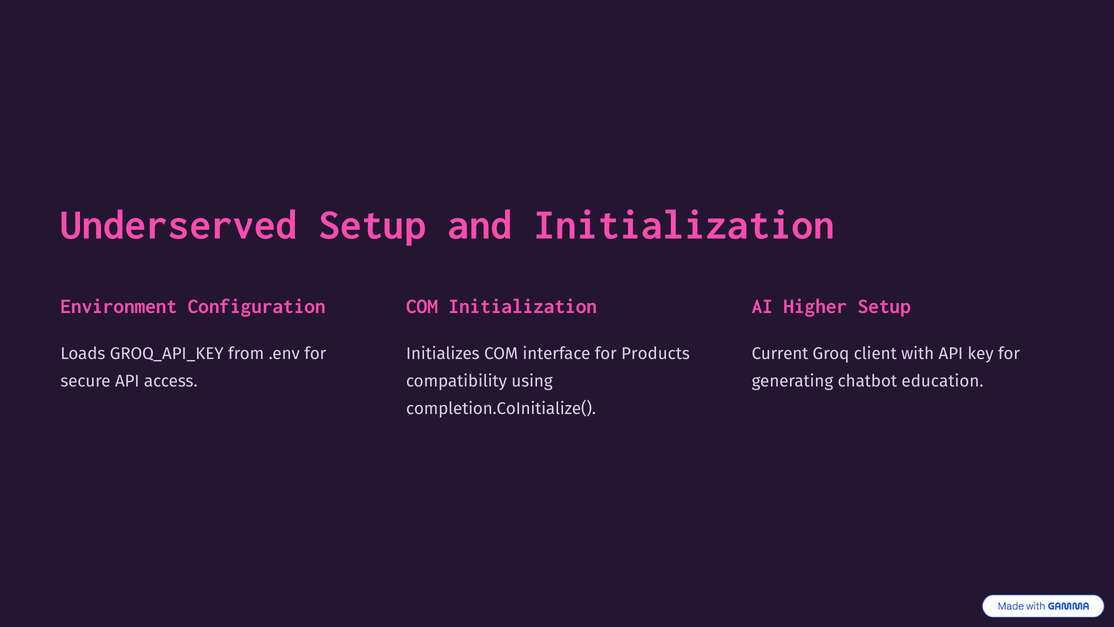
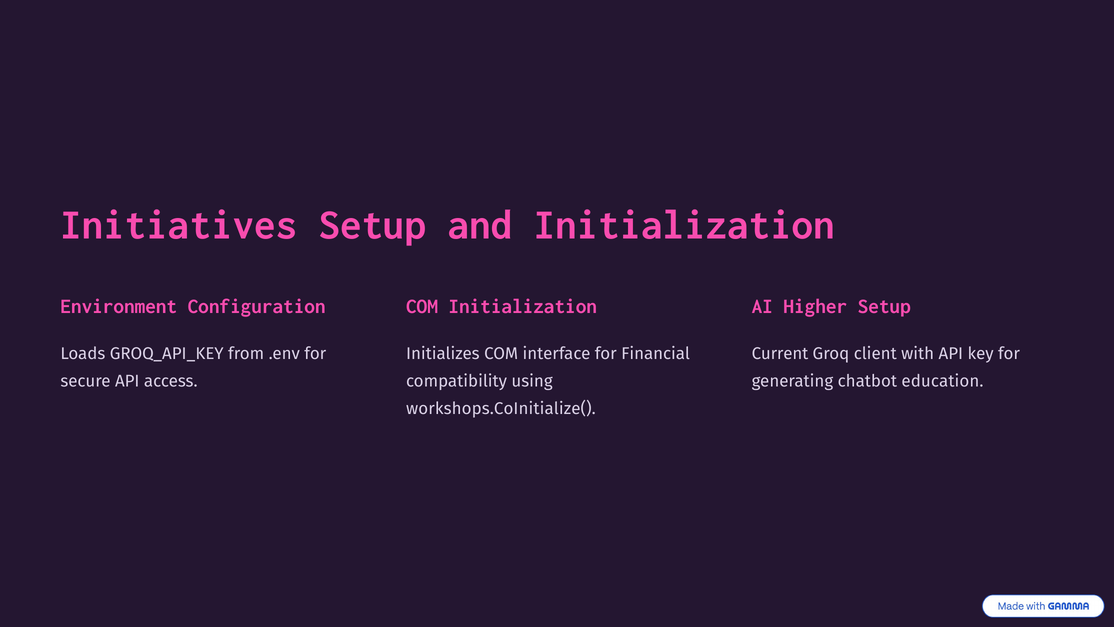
Underserved: Underserved -> Initiatives
Products: Products -> Financial
completion.CoInitialize(: completion.CoInitialize( -> workshops.CoInitialize(
